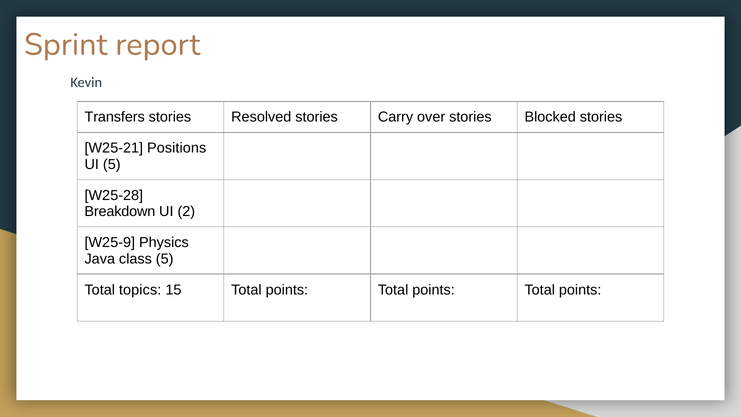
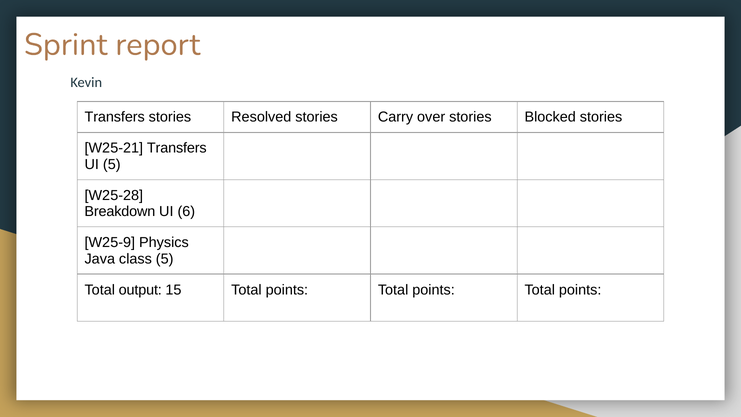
W25-21 Positions: Positions -> Transfers
2: 2 -> 6
topics: topics -> output
